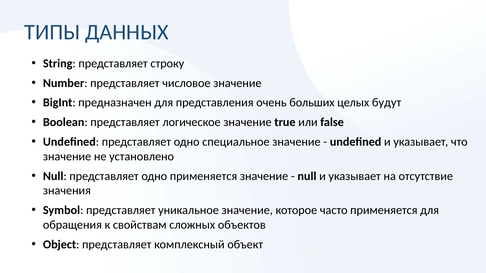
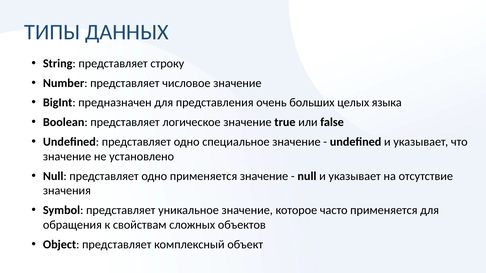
будут: будут -> языка
